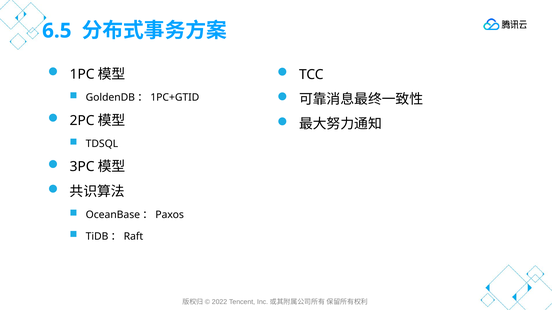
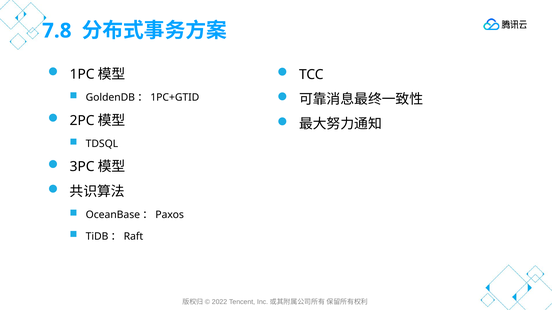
6.5: 6.5 -> 7.8
